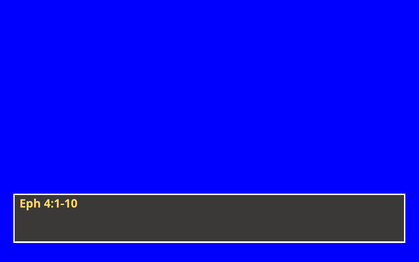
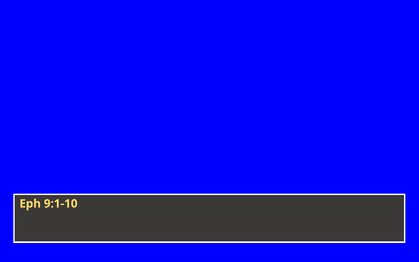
4:1-10: 4:1-10 -> 9:1-10
